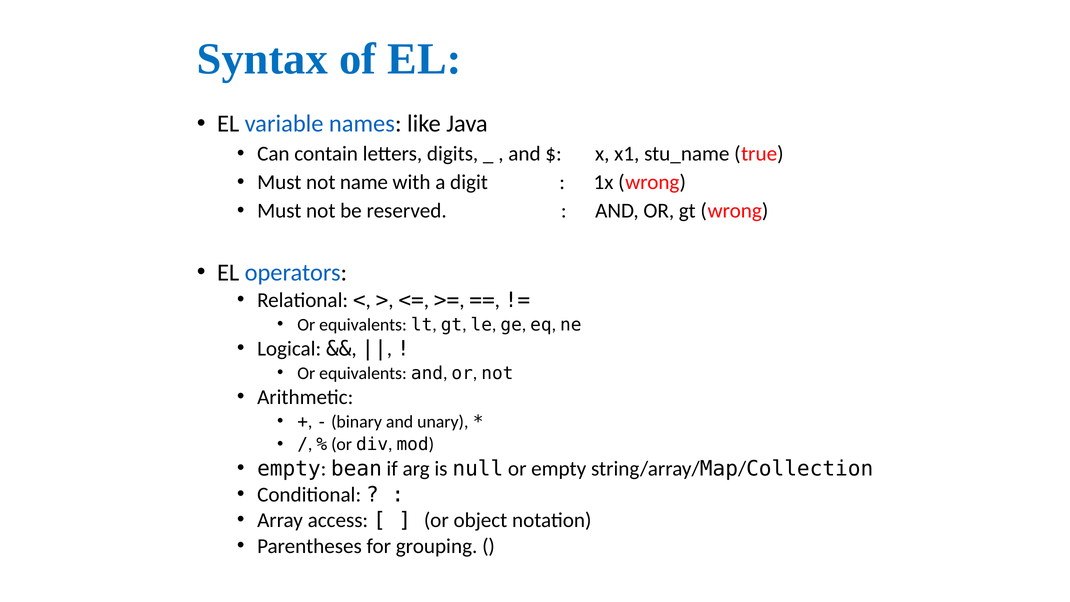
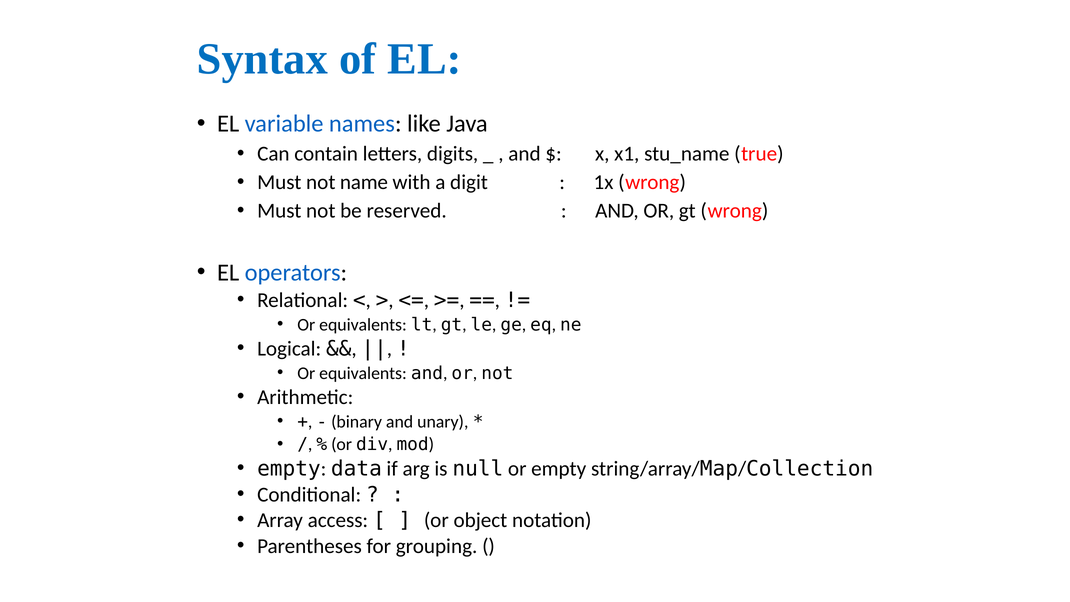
bean: bean -> data
